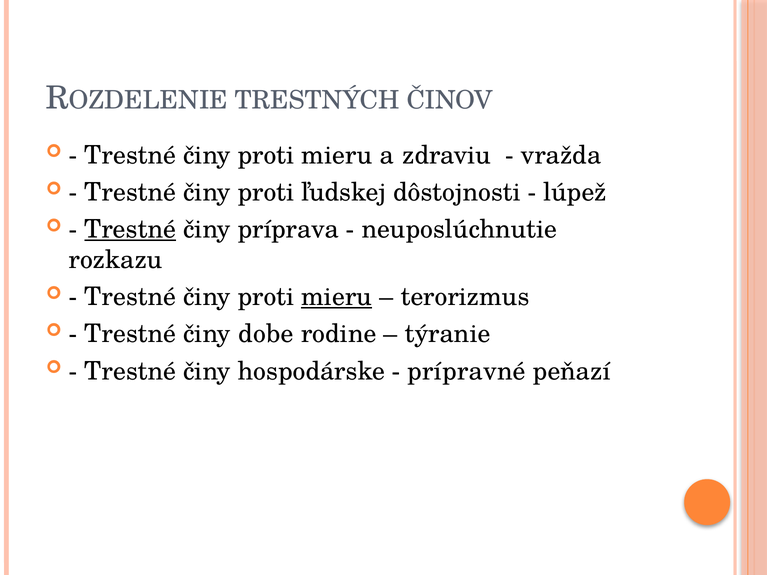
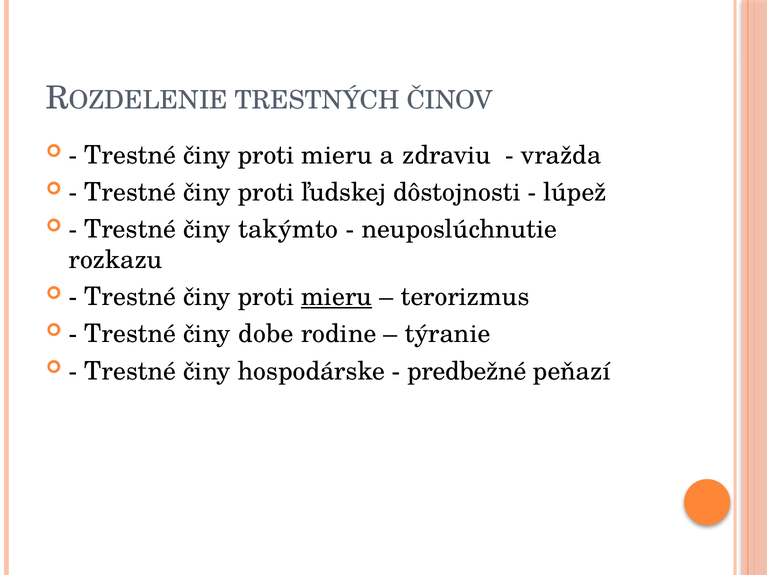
Trestné at (130, 229) underline: present -> none
príprava: príprava -> takýmto
prípravné: prípravné -> predbežné
